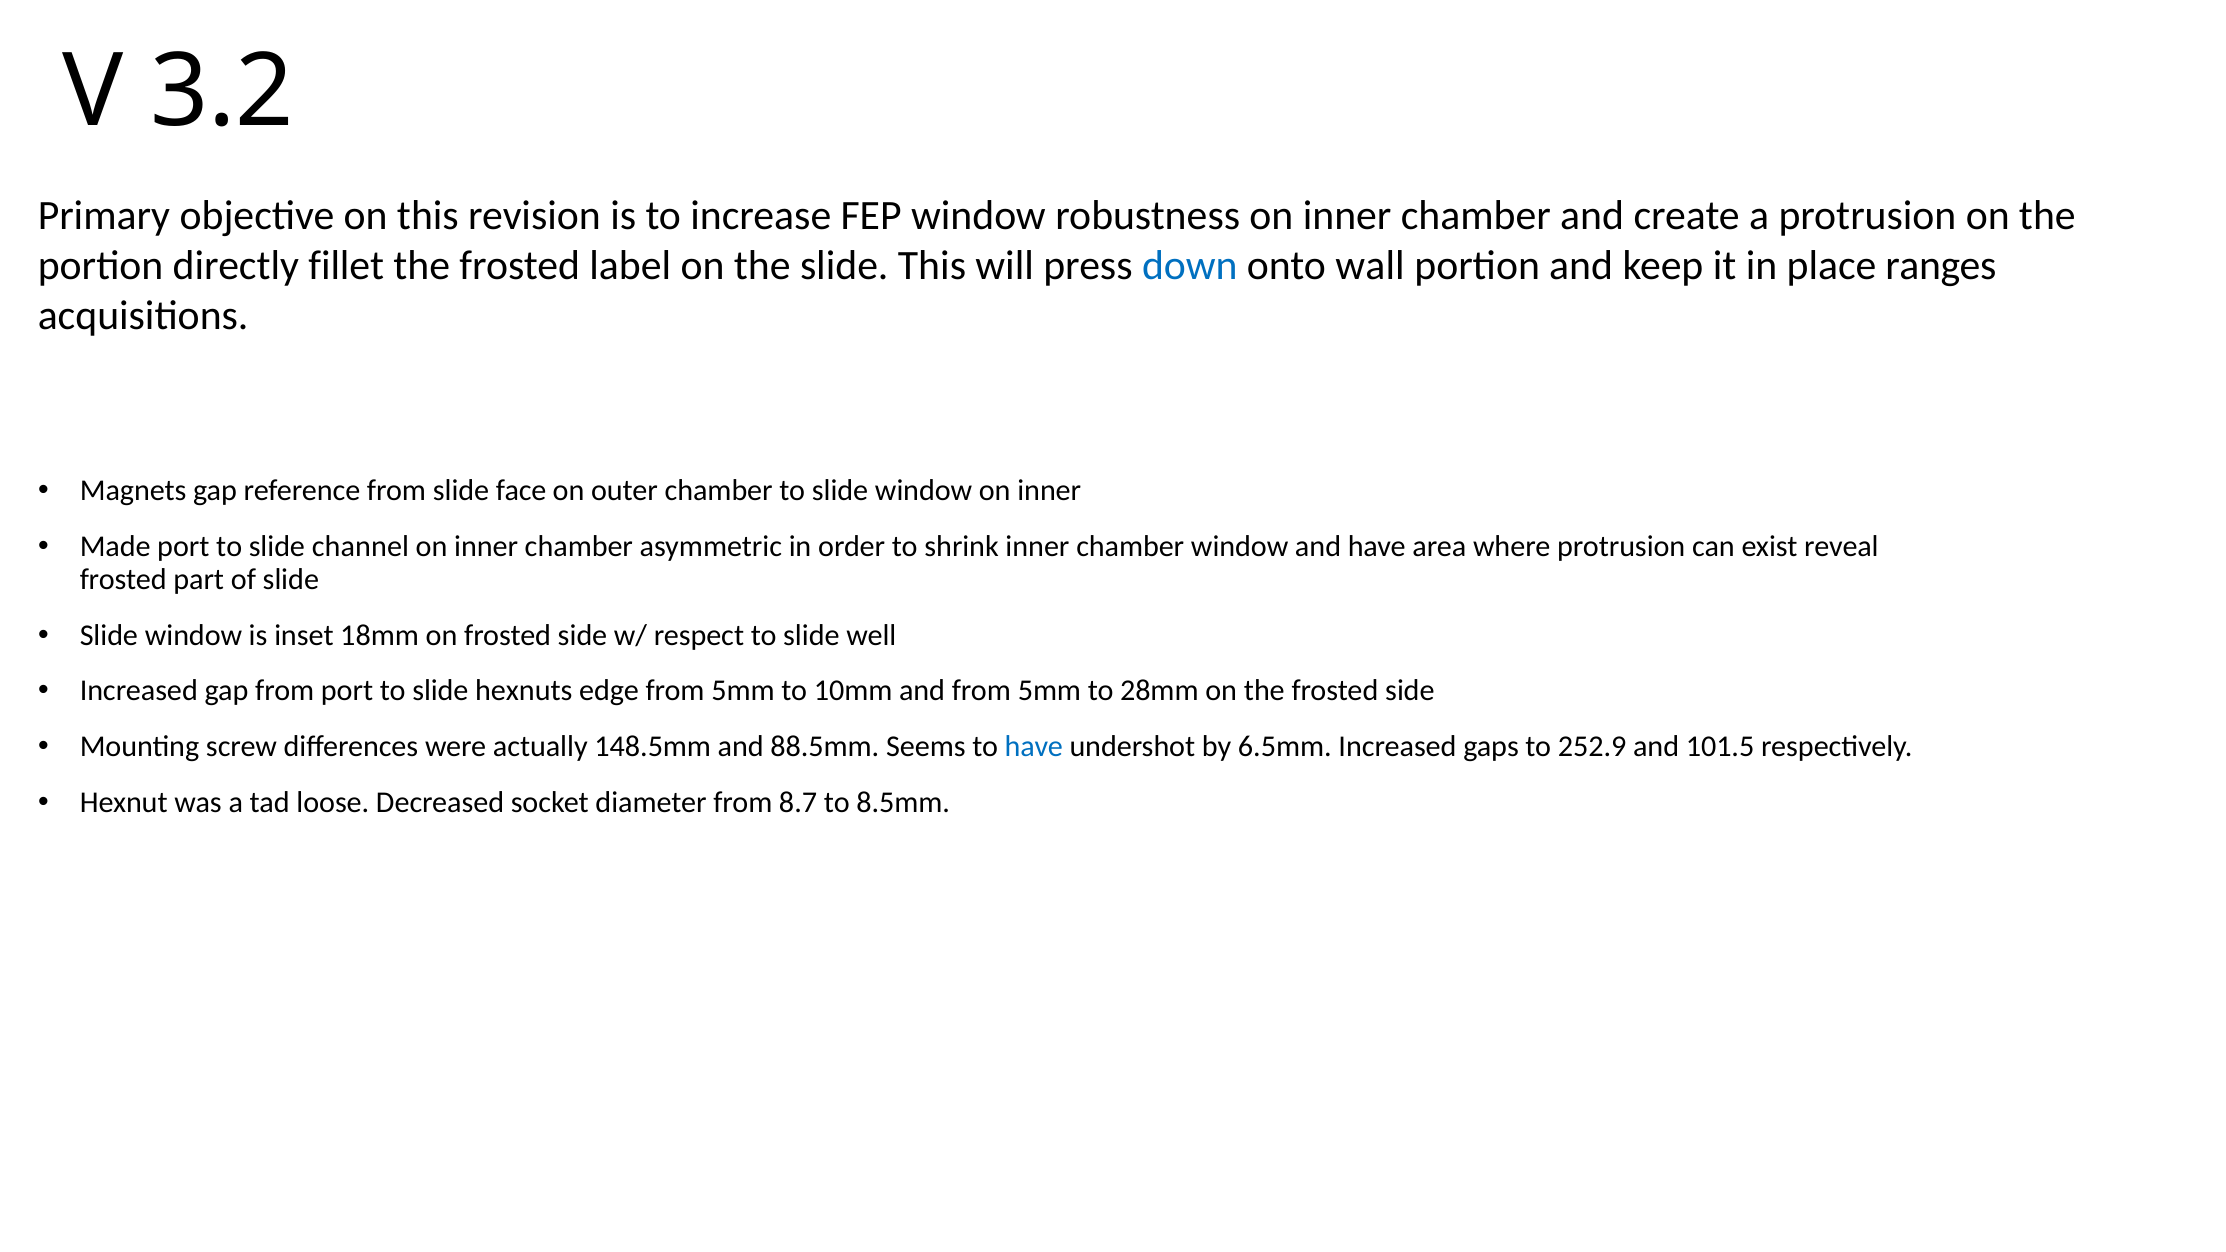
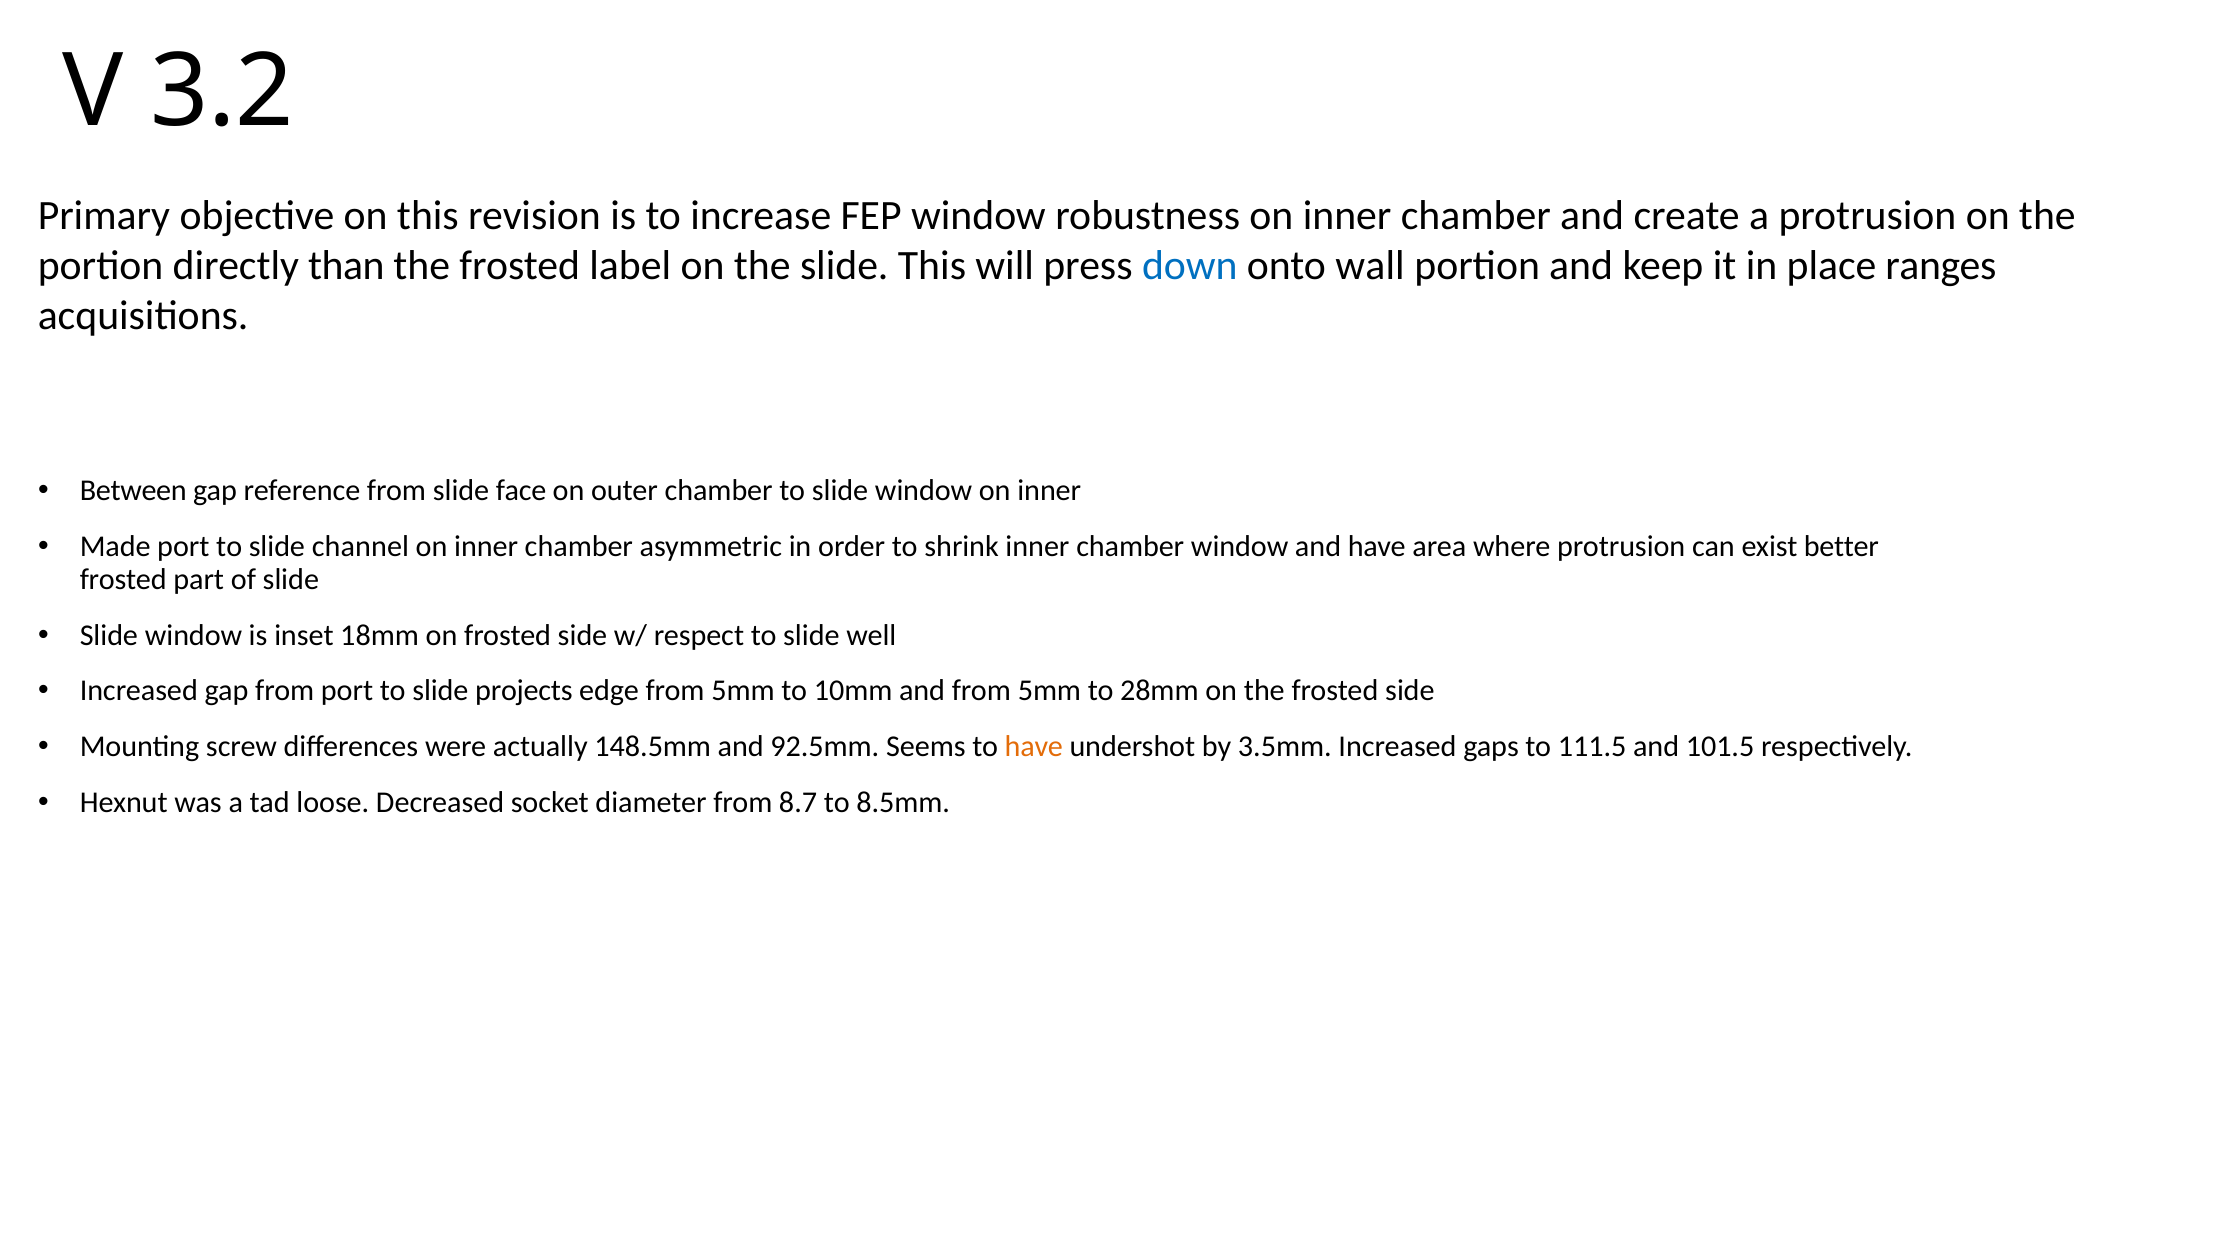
fillet: fillet -> than
Magnets: Magnets -> Between
reveal: reveal -> better
hexnuts: hexnuts -> projects
88.5mm: 88.5mm -> 92.5mm
have at (1034, 747) colour: blue -> orange
6.5mm: 6.5mm -> 3.5mm
252.9: 252.9 -> 111.5
